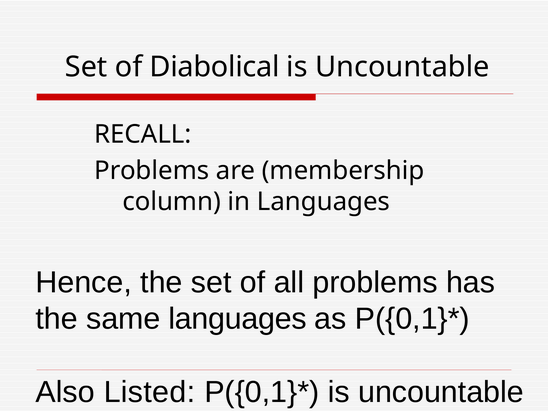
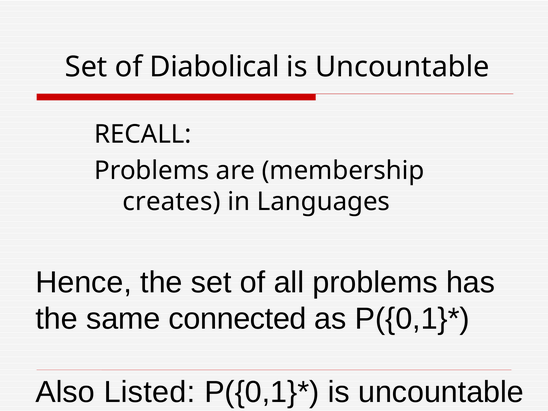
column: column -> creates
same languages: languages -> connected
